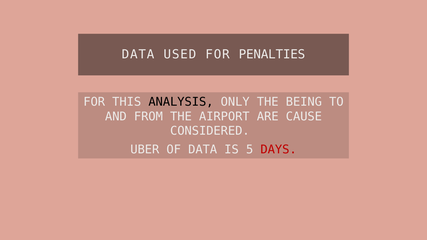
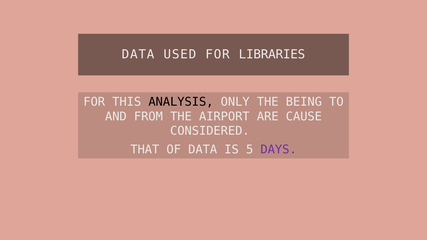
PENALTIES: PENALTIES -> LIBRARIES
UBER: UBER -> THAT
DAYS colour: red -> purple
